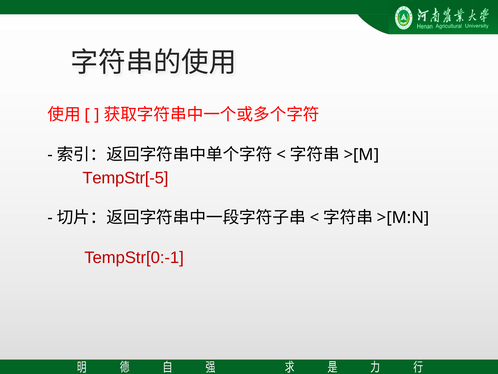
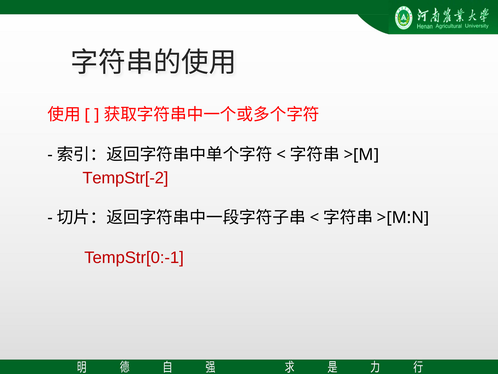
TempStr[-5: TempStr[-5 -> TempStr[-2
